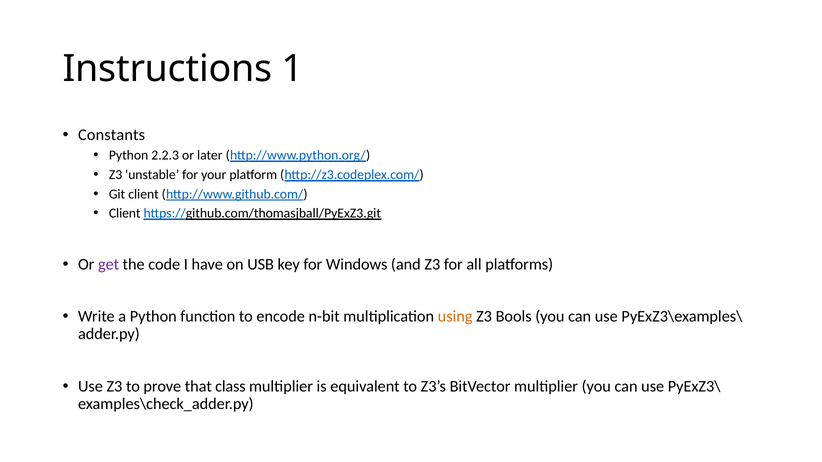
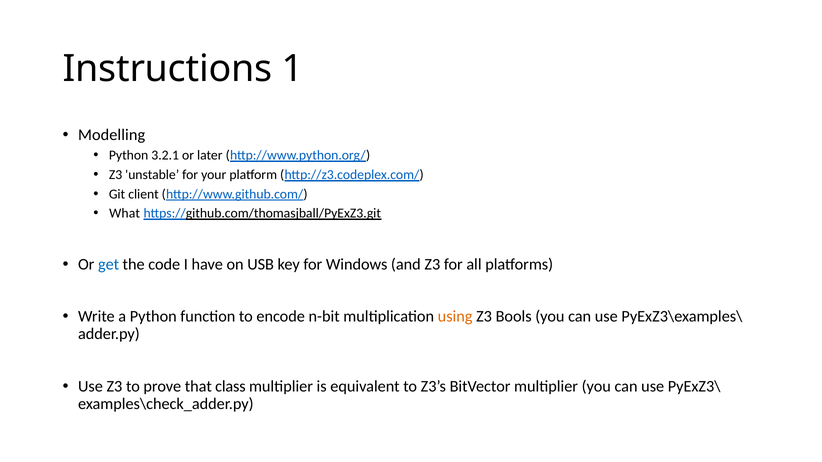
Constants: Constants -> Modelling
2.2.3: 2.2.3 -> 3.2.1
Client at (125, 214): Client -> What
get colour: purple -> blue
